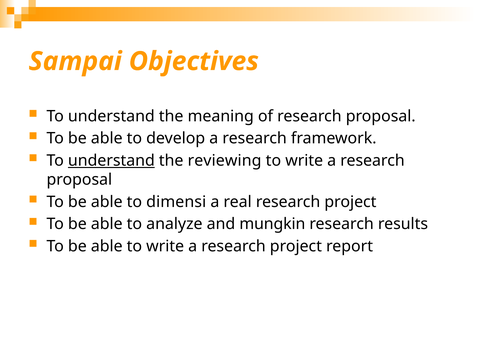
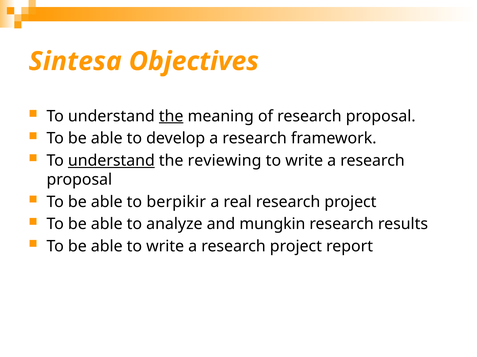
Sampai: Sampai -> Sintesa
the at (171, 116) underline: none -> present
dimensi: dimensi -> berpikir
